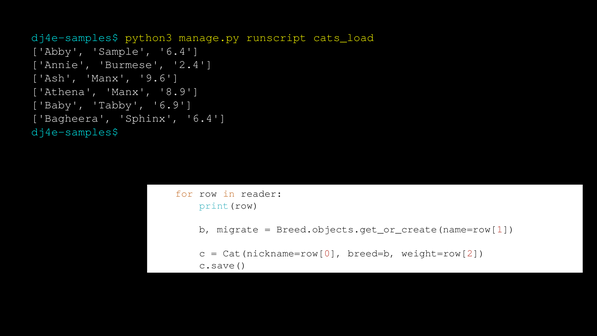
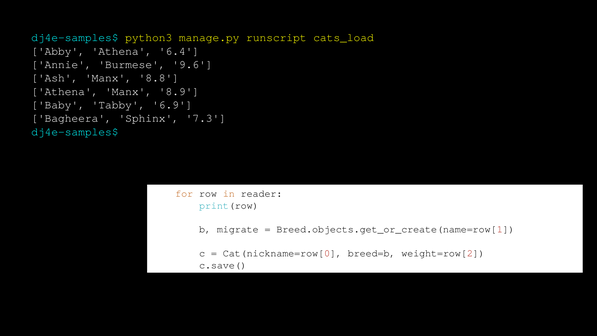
Abby Sample: Sample -> Athena
2.4: 2.4 -> 9.6
9.6: 9.6 -> 8.8
Sphinx 6.4: 6.4 -> 7.3
